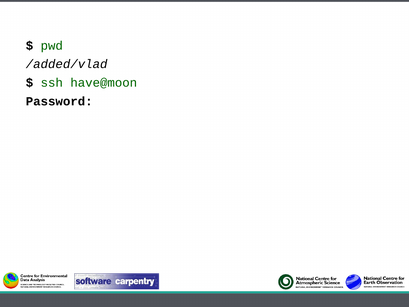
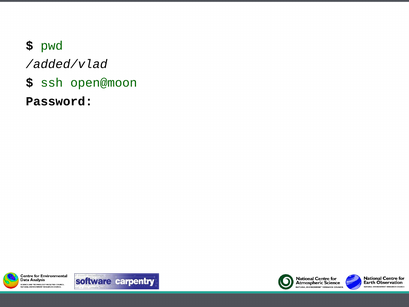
have@moon: have@moon -> open@moon
